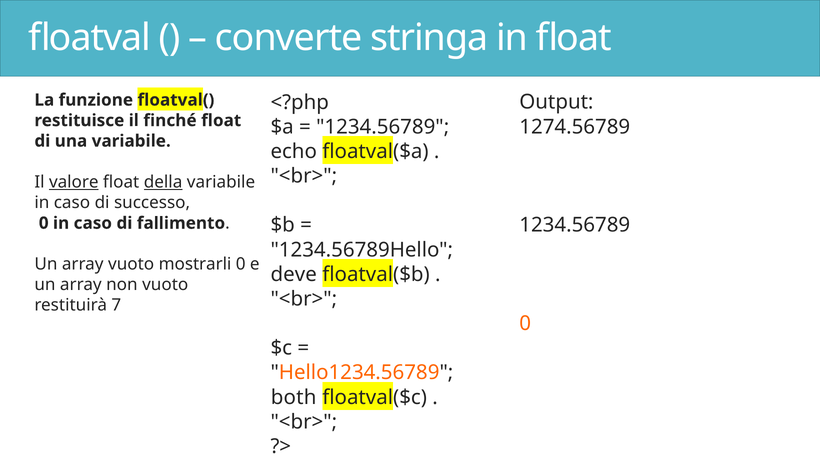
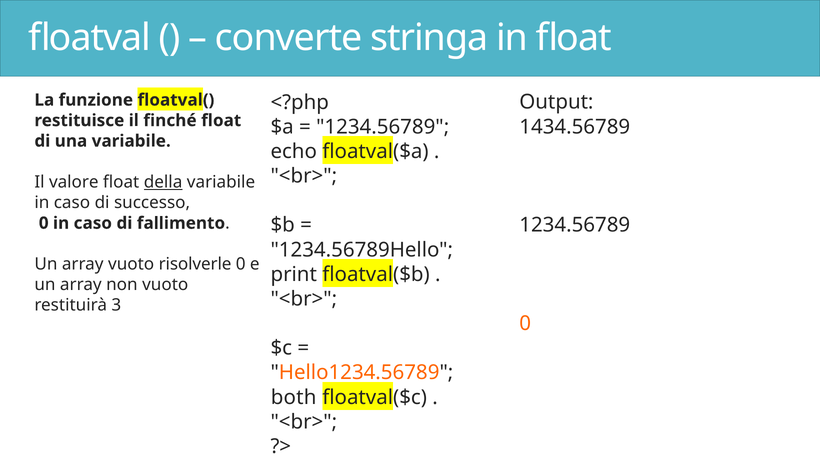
1274.56789: 1274.56789 -> 1434.56789
valore underline: present -> none
mostrarli: mostrarli -> risolverle
deve: deve -> print
7: 7 -> 3
